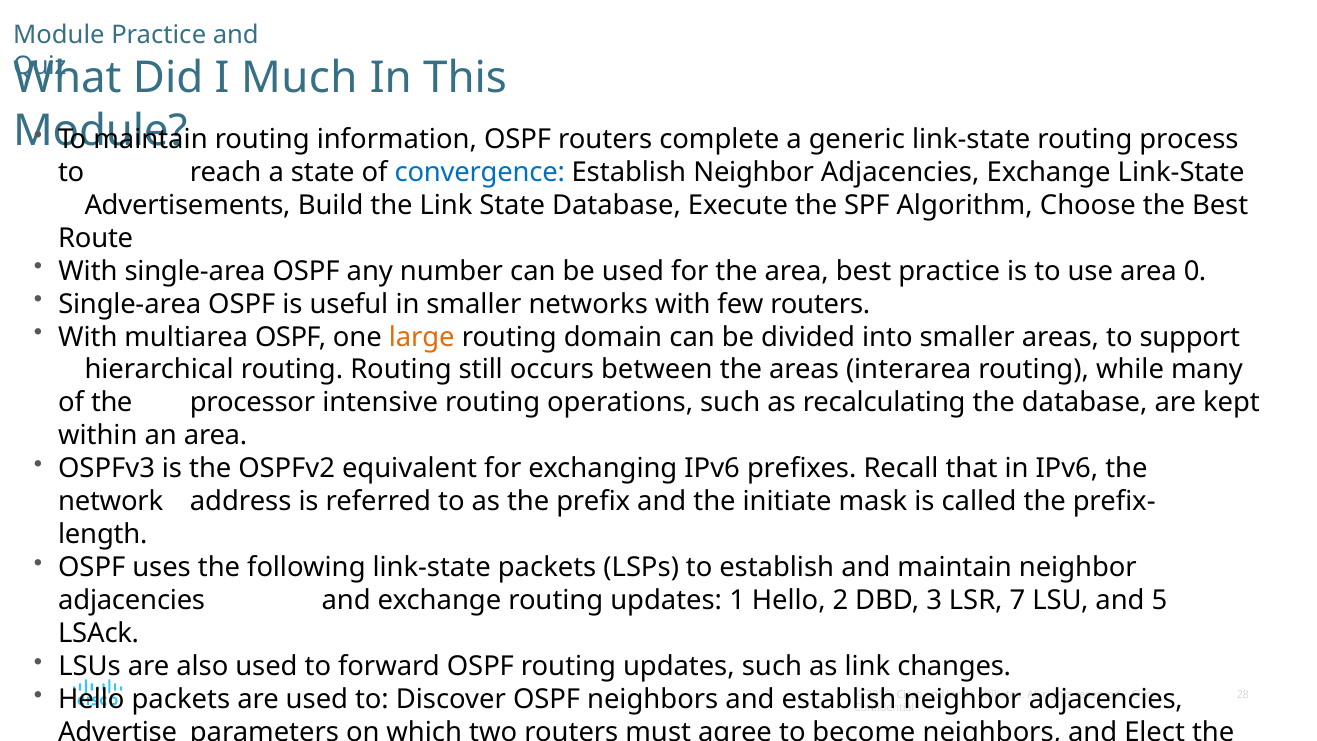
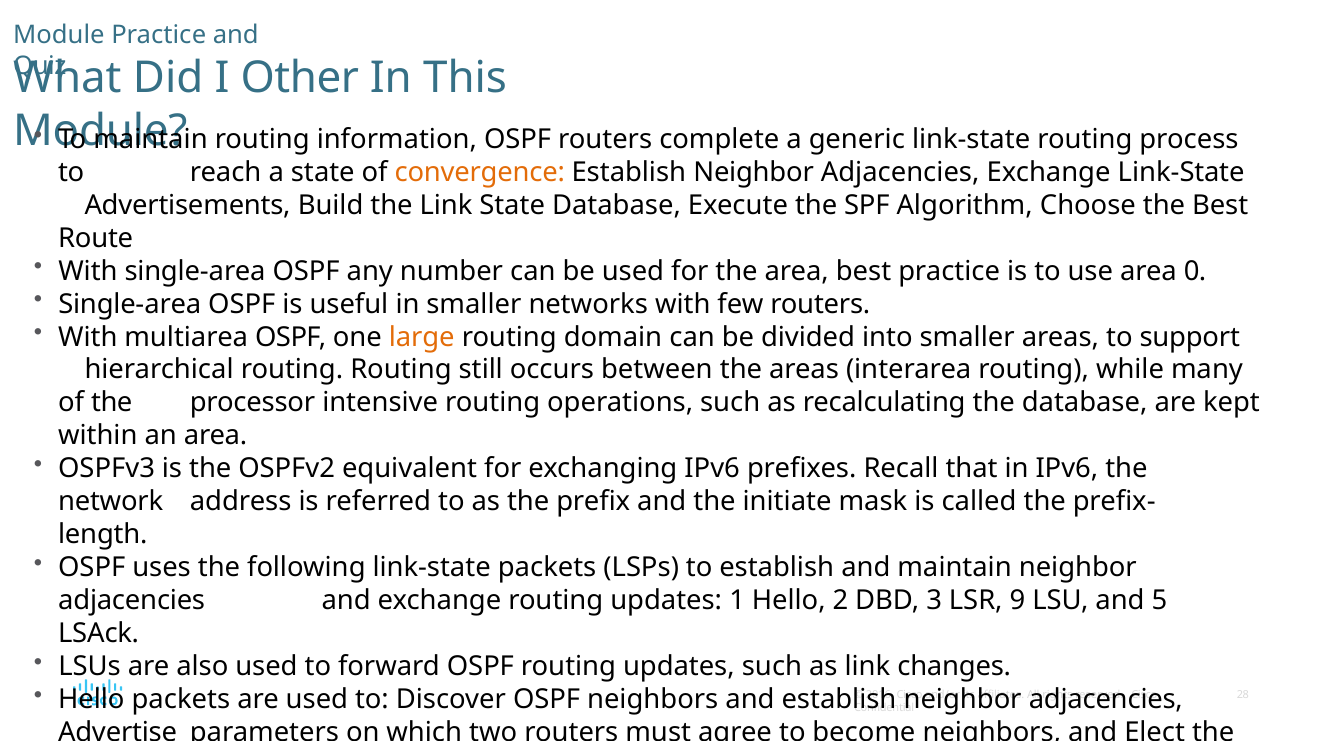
Much: Much -> Other
convergence colour: blue -> orange
7: 7 -> 9
